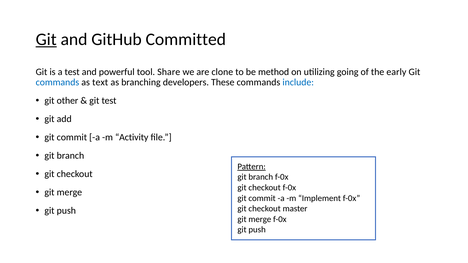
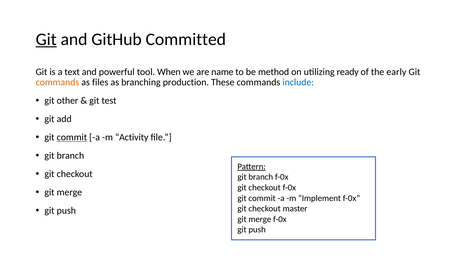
a test: test -> text
Share: Share -> When
clone: clone -> name
going: going -> ready
commands at (57, 82) colour: blue -> orange
text: text -> files
developers: developers -> production
commit at (72, 137) underline: none -> present
